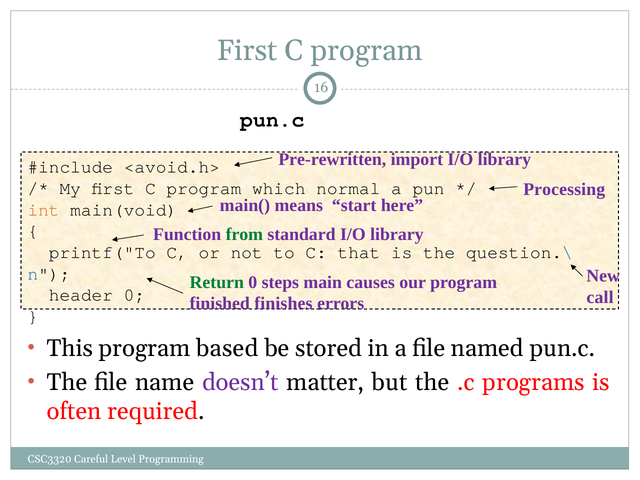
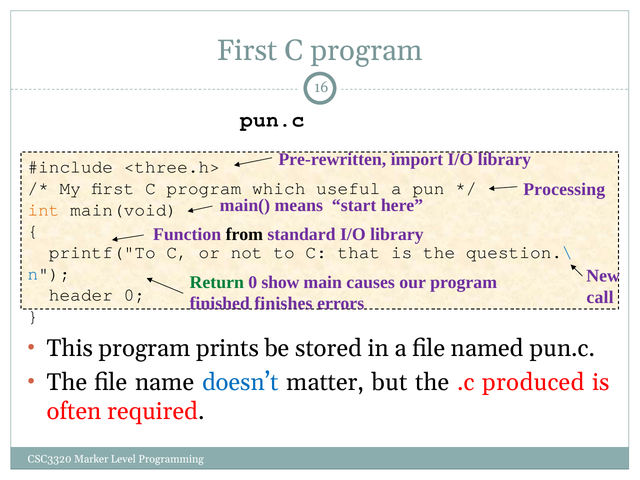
<avoid.h>: <avoid.h> -> <three.h>
normal: normal -> useful
from colour: green -> black
steps: steps -> show
based: based -> prints
doesn’t colour: purple -> blue
programs: programs -> produced
Careful: Careful -> Marker
